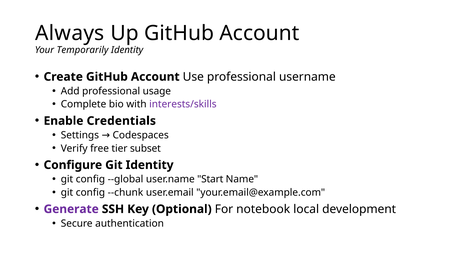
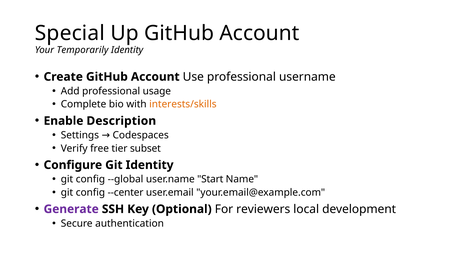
Always: Always -> Special
interests/skills colour: purple -> orange
Credentials: Credentials -> Description
--chunk: --chunk -> --center
notebook: notebook -> reviewers
